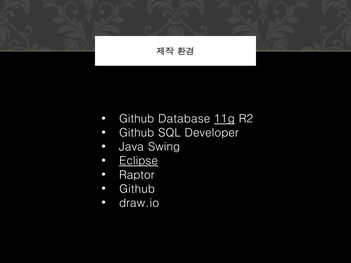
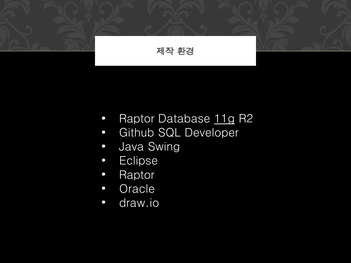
Github at (137, 119): Github -> Raptor
Eclipse underline: present -> none
Github at (137, 189): Github -> Oracle
